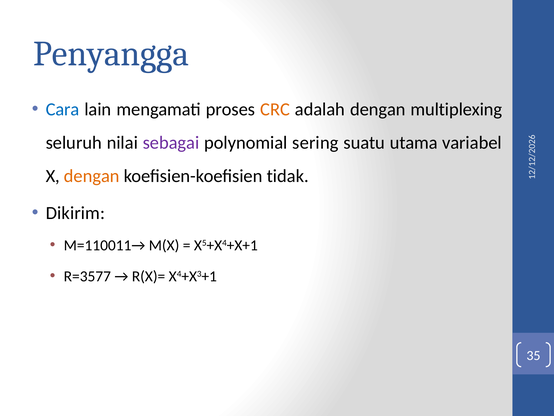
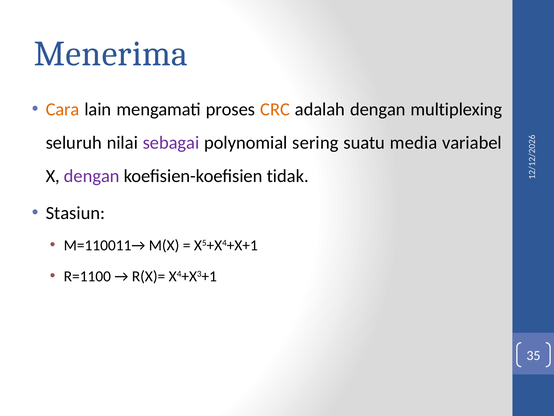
Penyangga: Penyangga -> Menerima
Cara colour: blue -> orange
utama: utama -> media
dengan at (92, 176) colour: orange -> purple
Dikirim: Dikirim -> Stasiun
R=3577: R=3577 -> R=1100
